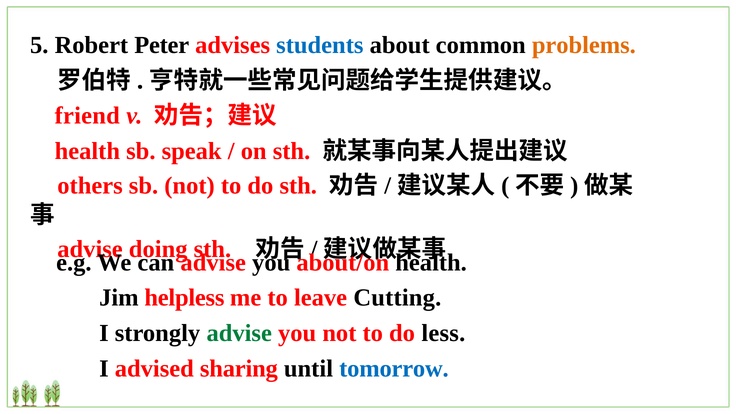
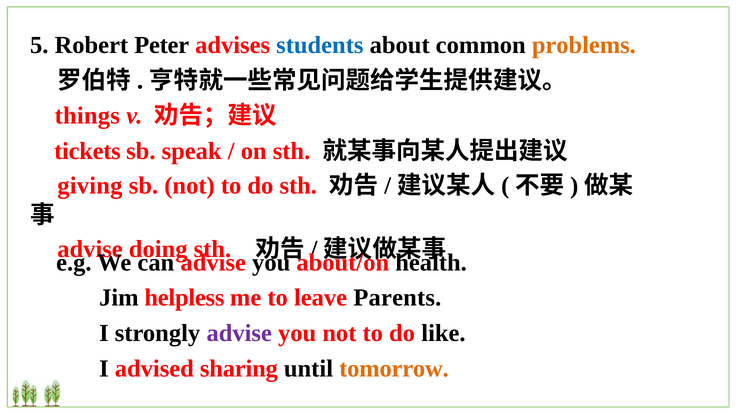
friend: friend -> things
health at (87, 151): health -> tickets
others: others -> giving
Cutting: Cutting -> Parents
advise at (239, 333) colour: green -> purple
less: less -> like
tomorrow colour: blue -> orange
